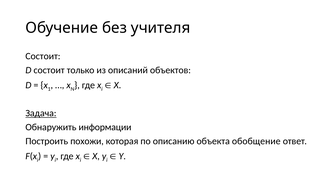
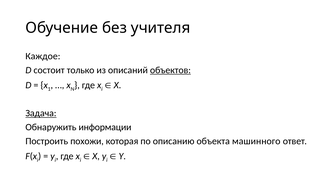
Состоит at (43, 56): Состоит -> Каждое
объектов underline: none -> present
обобщение: обобщение -> машинного
